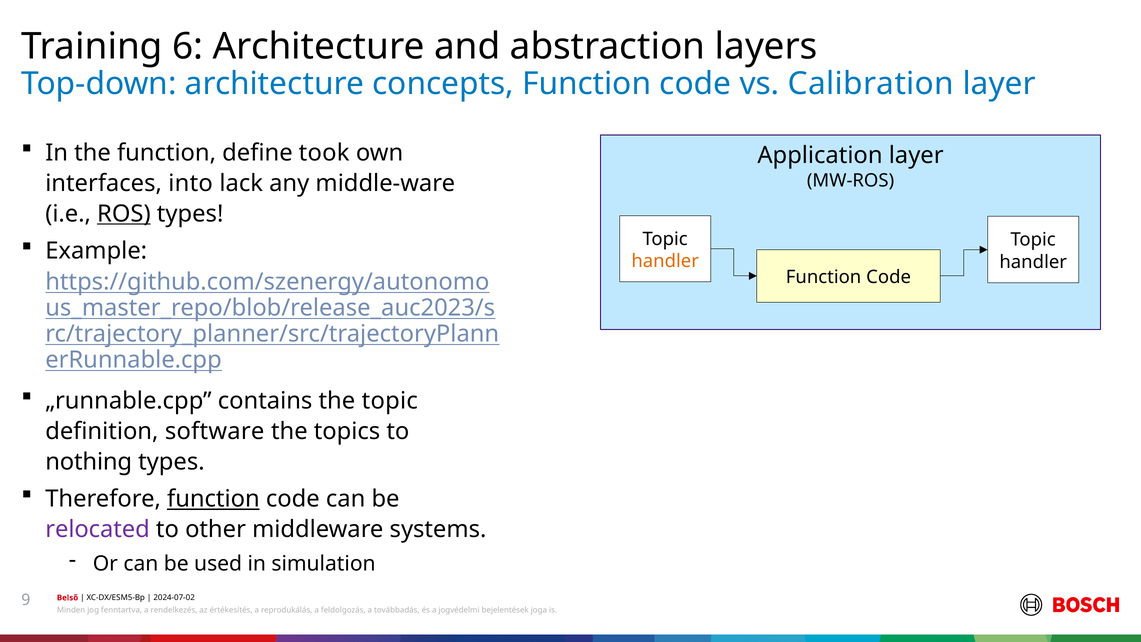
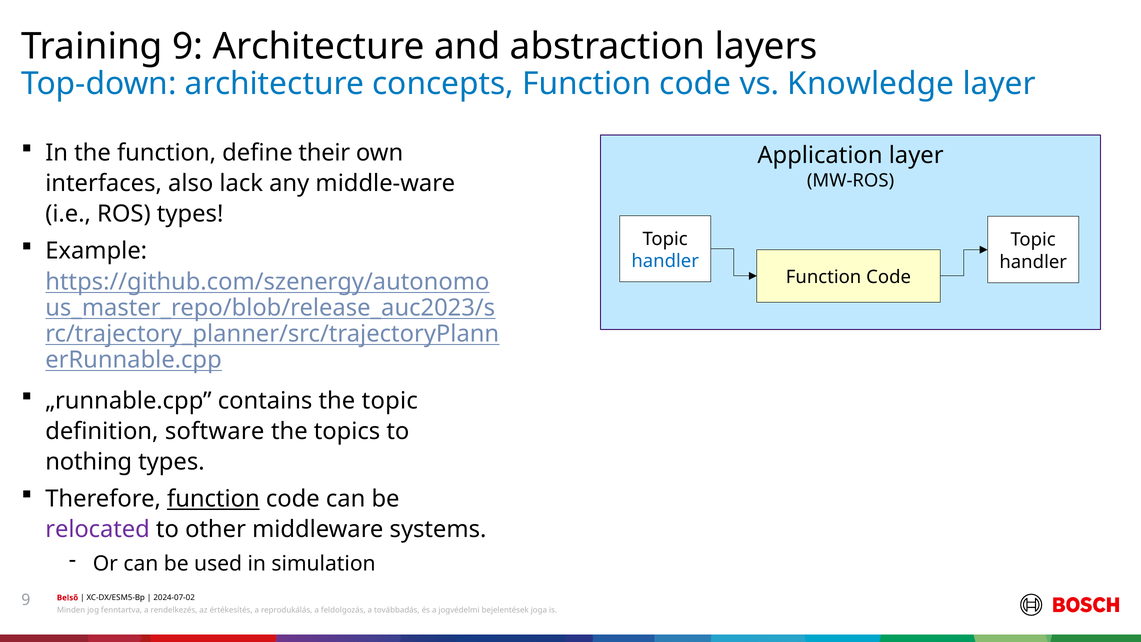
Training 6: 6 -> 9
Calibration: Calibration -> Knowledge
took: took -> their
into: into -> also
ROS underline: present -> none
handler at (665, 261) colour: orange -> blue
